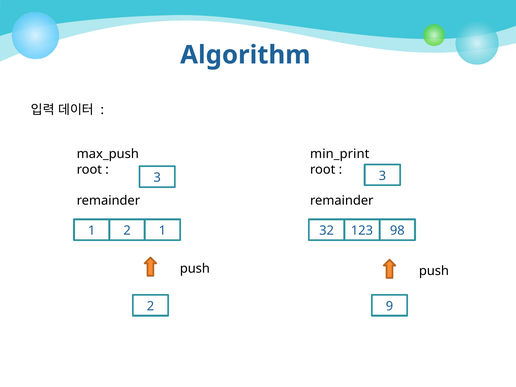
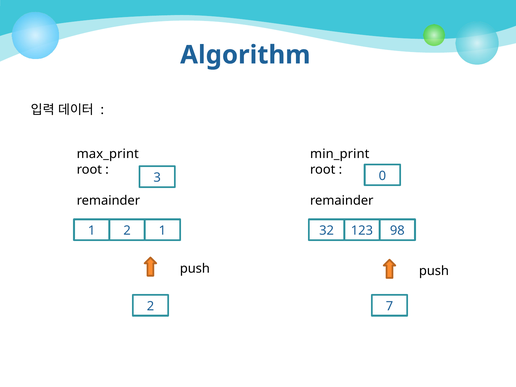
max_push: max_push -> max_print
3 3: 3 -> 0
9: 9 -> 7
